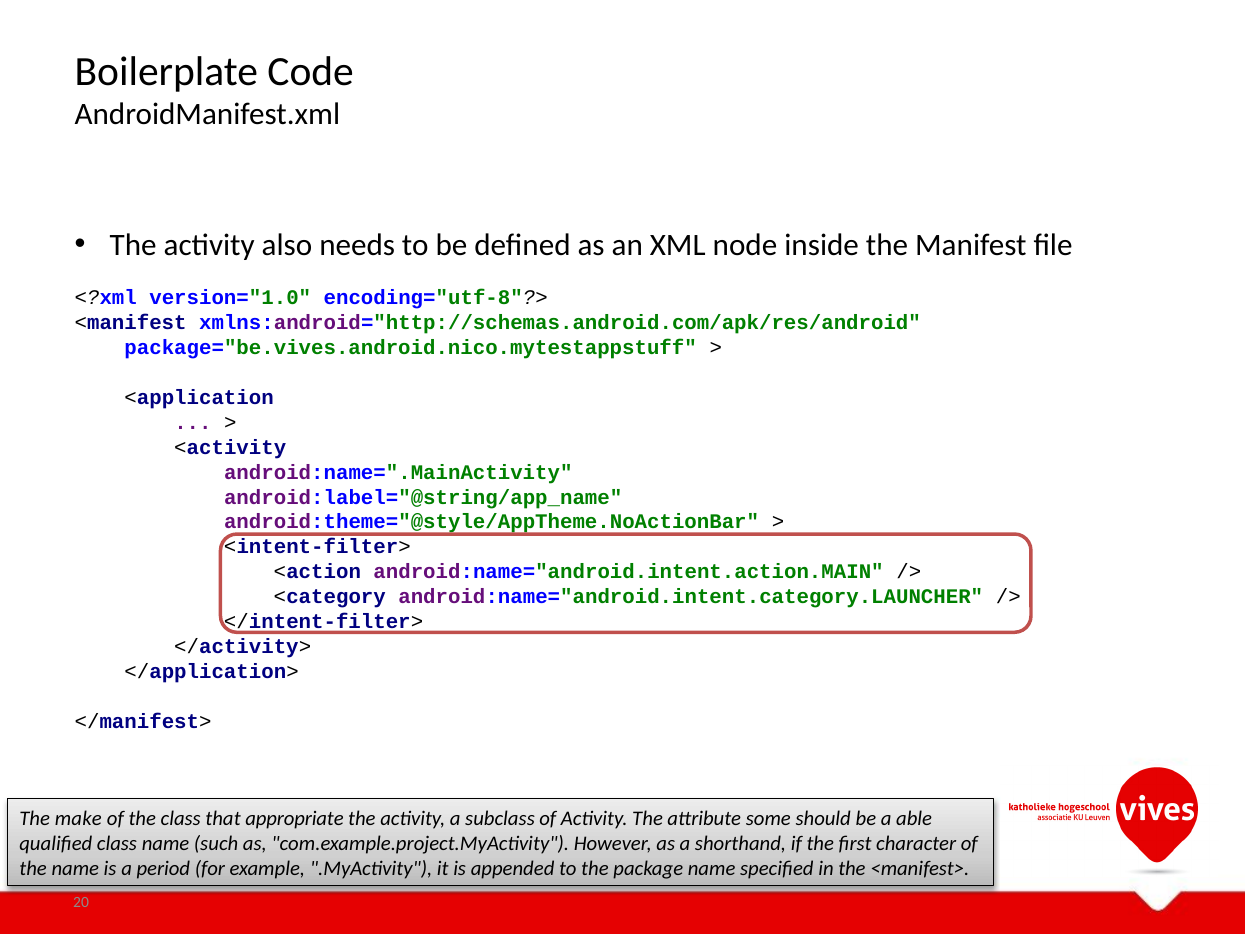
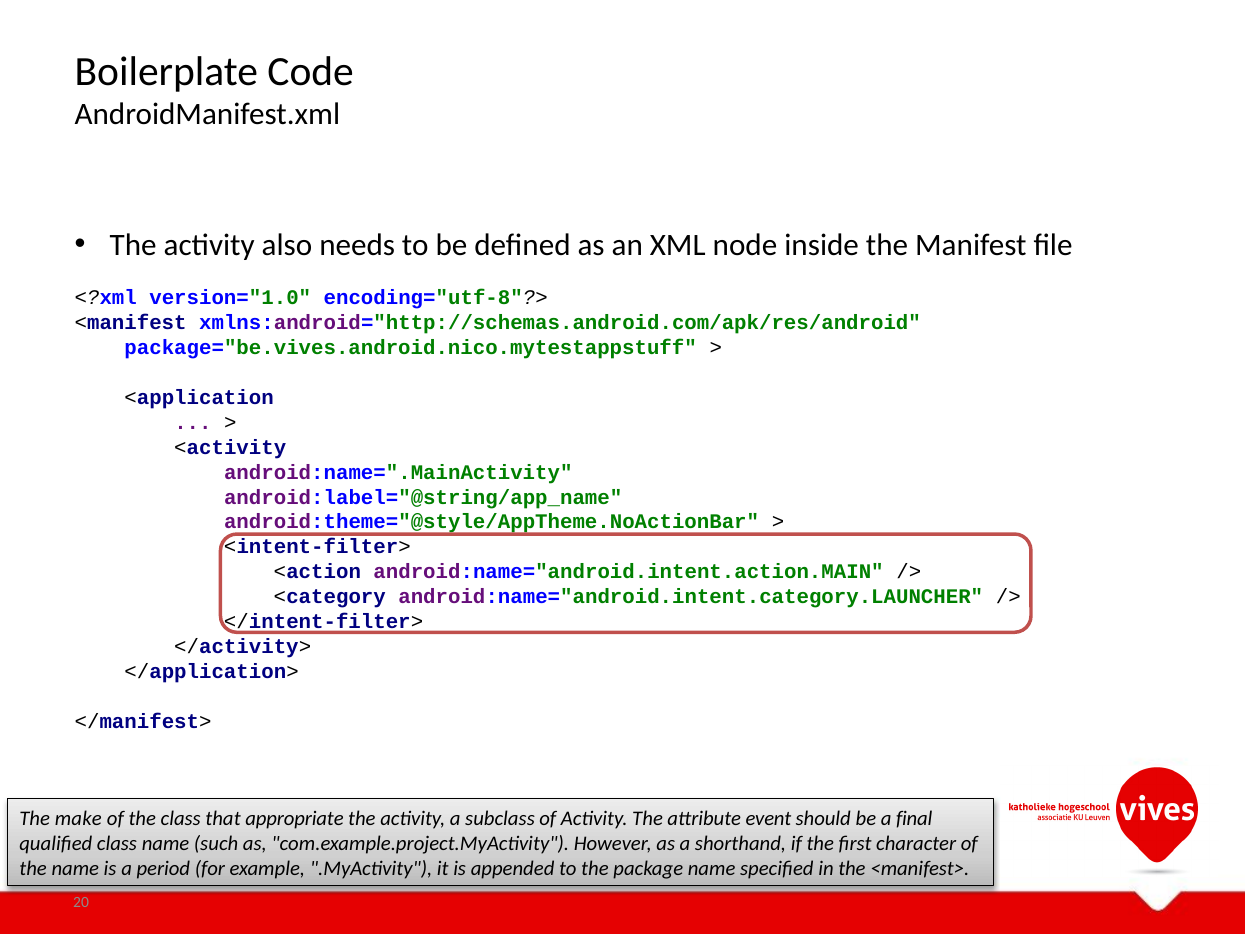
some: some -> event
able: able -> final
